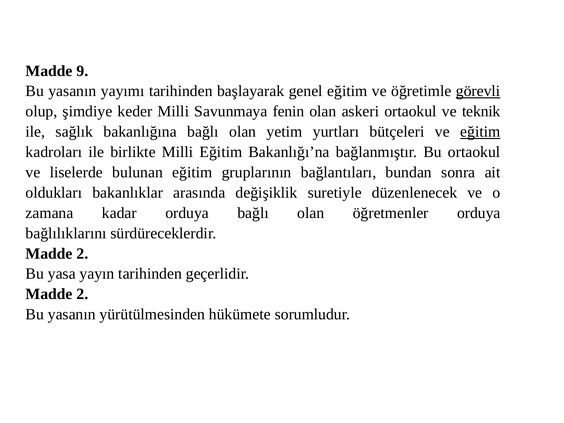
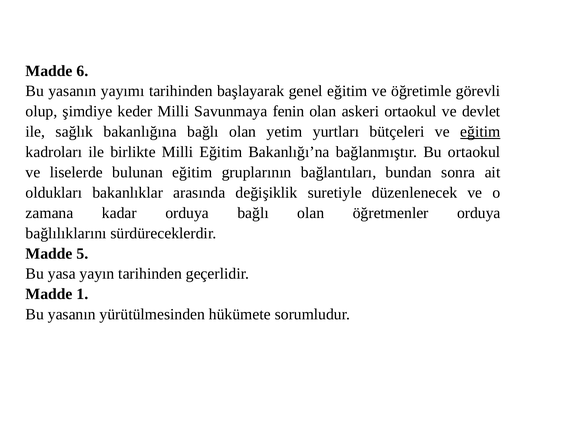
9: 9 -> 6
görevli underline: present -> none
teknik: teknik -> devlet
2 at (82, 254): 2 -> 5
2 at (82, 294): 2 -> 1
